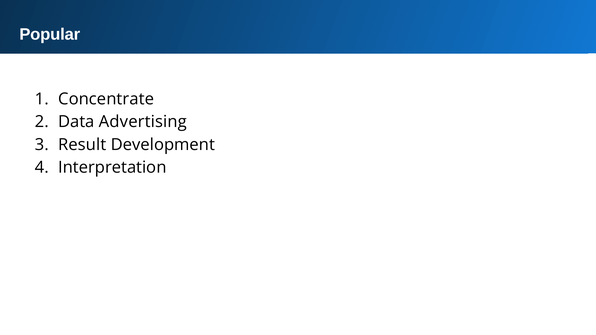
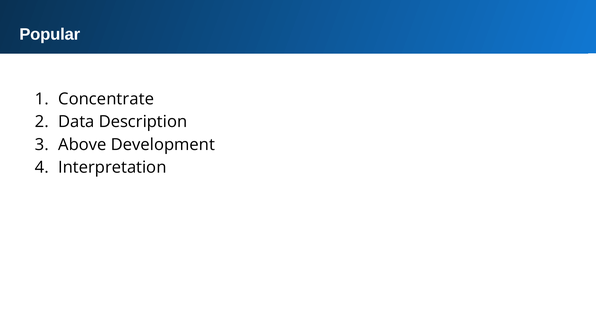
Advertising: Advertising -> Description
Result: Result -> Above
